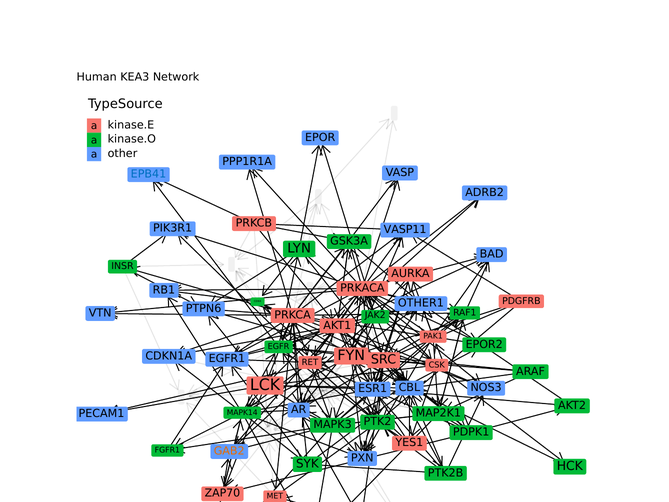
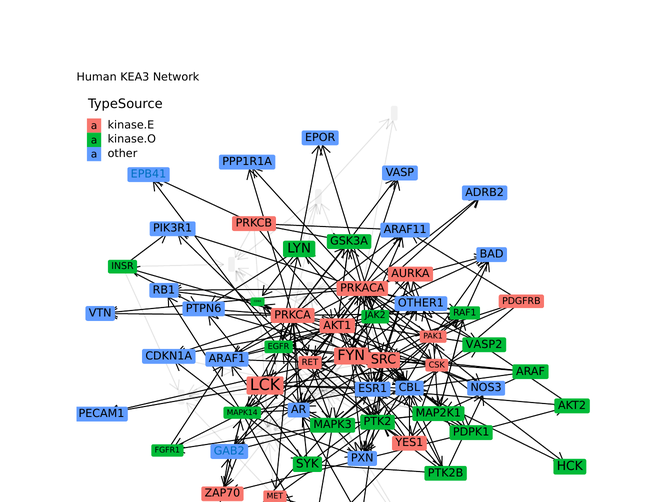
VASP11: VASP11 -> ARAF11
EPOR2: EPOR2 -> VASP2
EGFR1: EGFR1 -> ARAF1
GAB2 colour: orange -> blue
